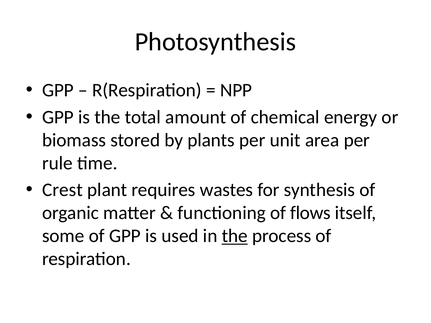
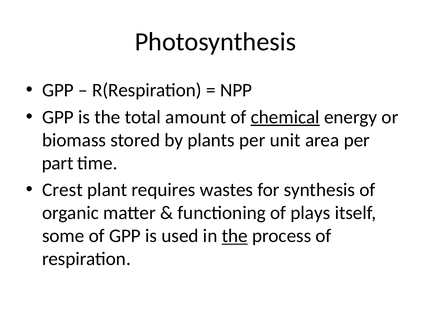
chemical underline: none -> present
rule: rule -> part
flows: flows -> plays
